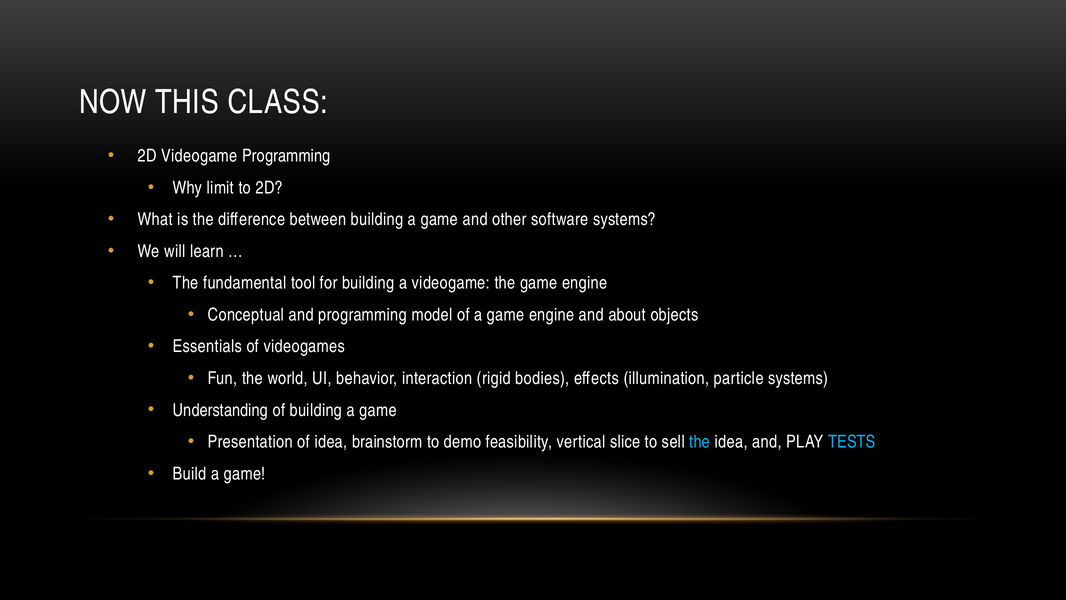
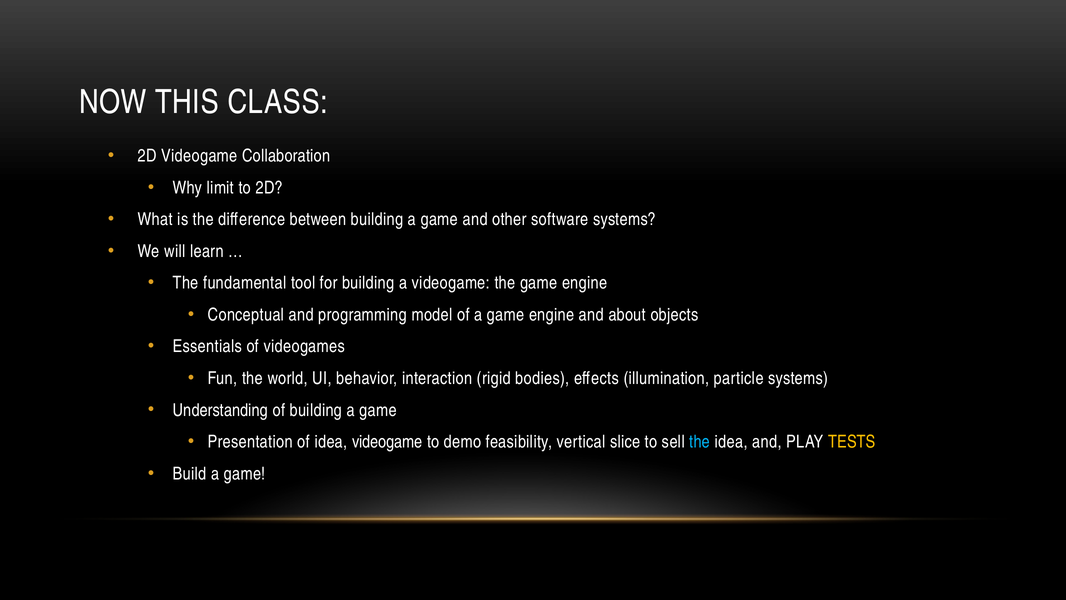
Videogame Programming: Programming -> Collaboration
idea brainstorm: brainstorm -> videogame
TESTS colour: light blue -> yellow
